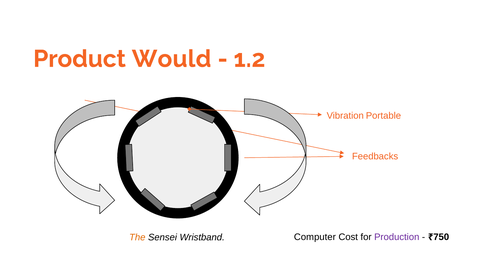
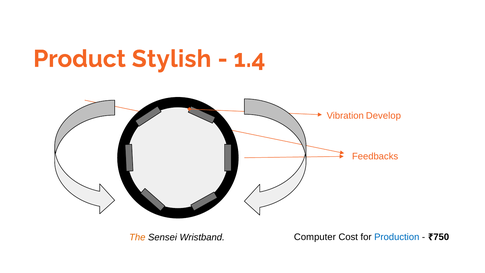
Would: Would -> Stylish
1.2: 1.2 -> 1.4
Portable: Portable -> Develop
Production colour: purple -> blue
